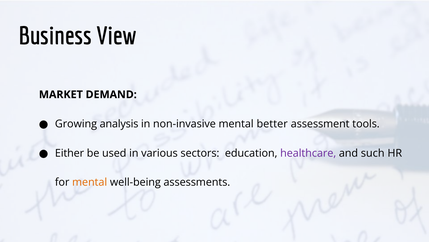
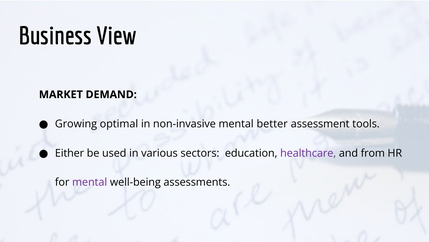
analysis: analysis -> optimal
such: such -> from
mental at (90, 182) colour: orange -> purple
